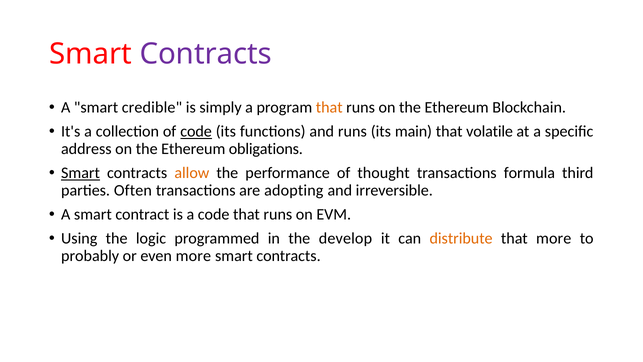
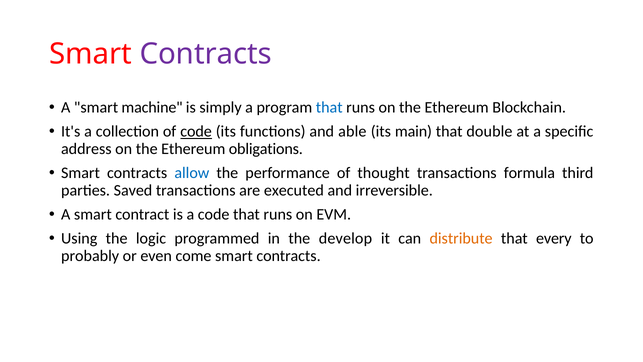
credible: credible -> machine
that at (329, 107) colour: orange -> blue
and runs: runs -> able
volatile: volatile -> double
Smart at (81, 173) underline: present -> none
allow colour: orange -> blue
Often: Often -> Saved
adopting: adopting -> executed
that more: more -> every
even more: more -> come
